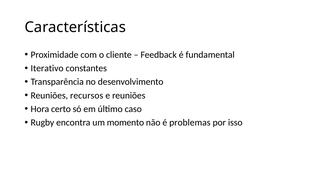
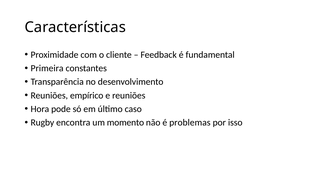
Iterativo: Iterativo -> Primeira
recursos: recursos -> empírico
certo: certo -> pode
